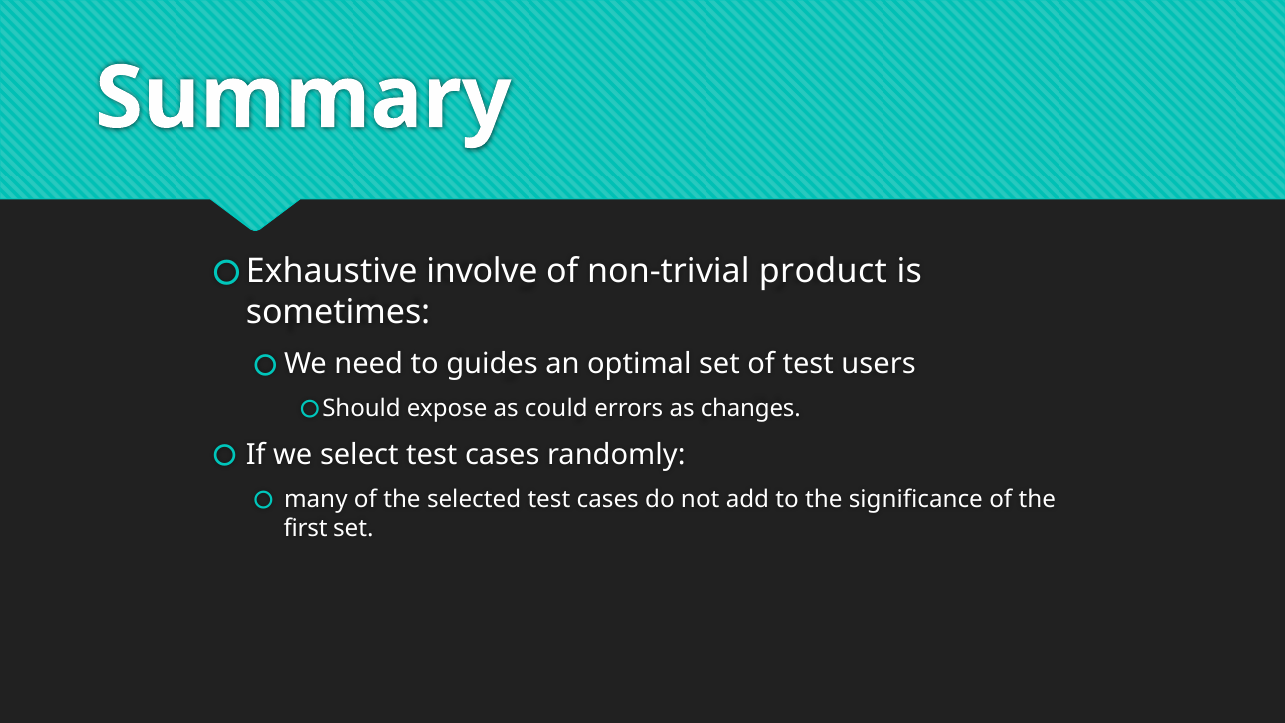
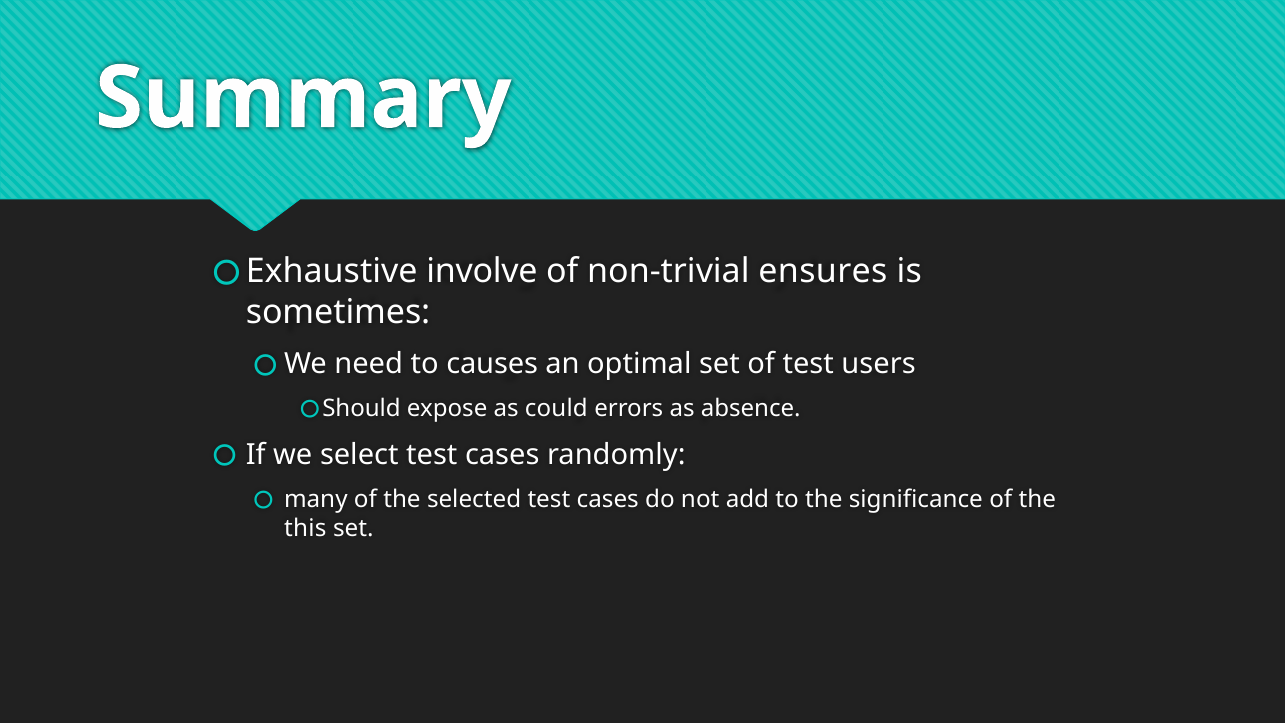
product: product -> ensures
guides: guides -> causes
changes: changes -> absence
first: first -> this
